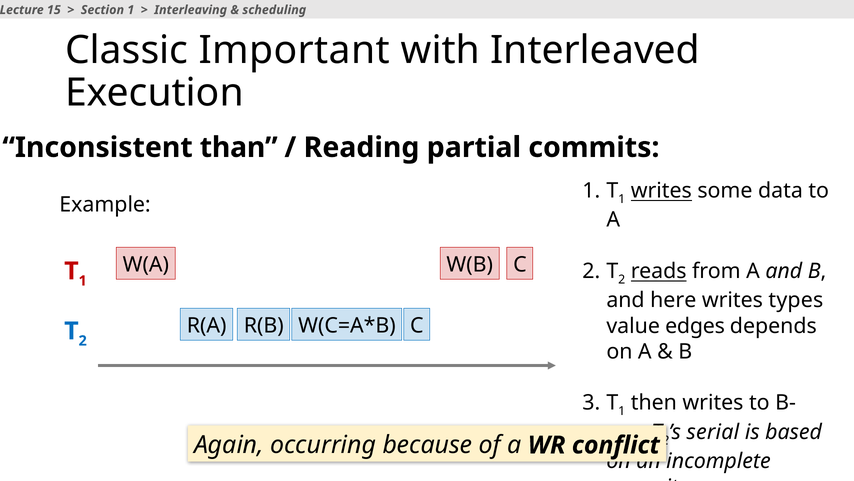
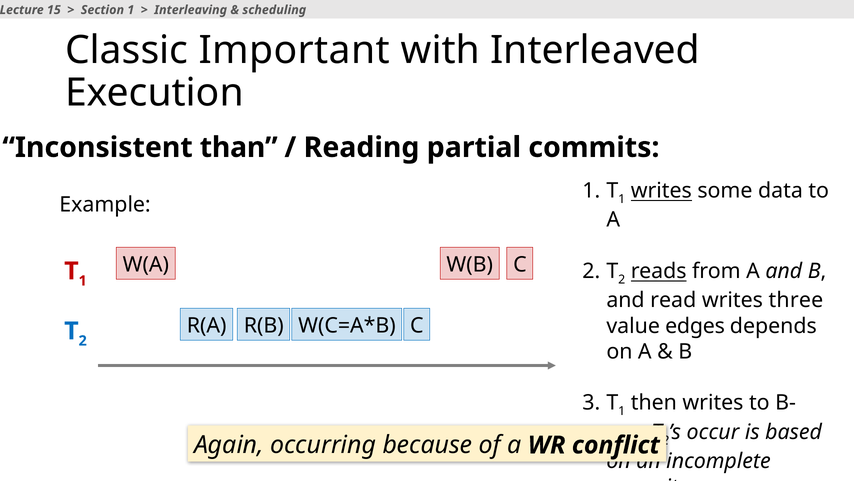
here: here -> read
types: types -> three
serial: serial -> occur
